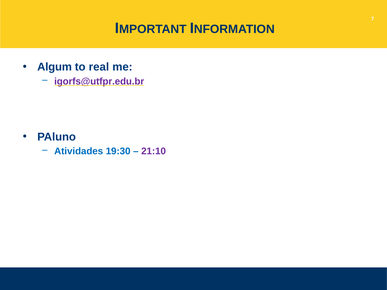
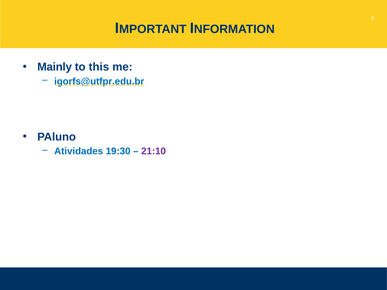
Algum: Algum -> Mainly
real: real -> this
igorfs@utfpr.edu.br colour: purple -> blue
